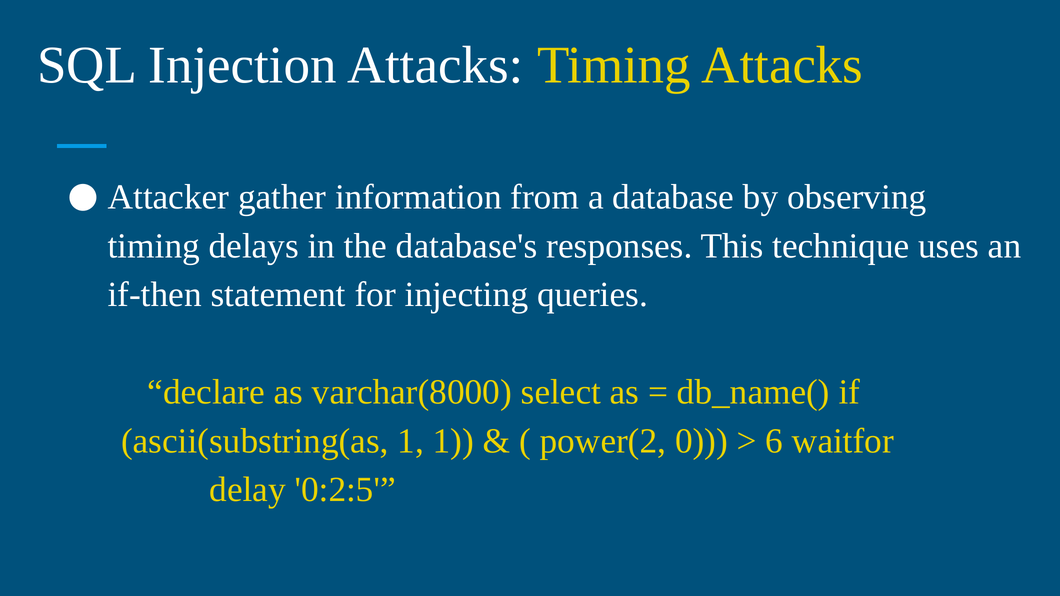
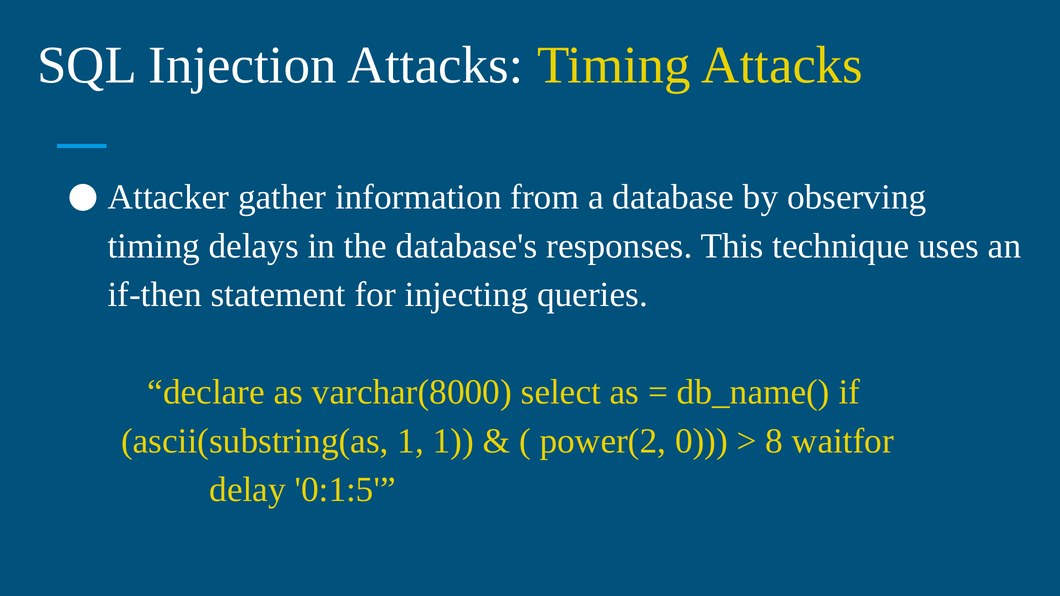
6: 6 -> 8
0:2:5: 0:2:5 -> 0:1:5
